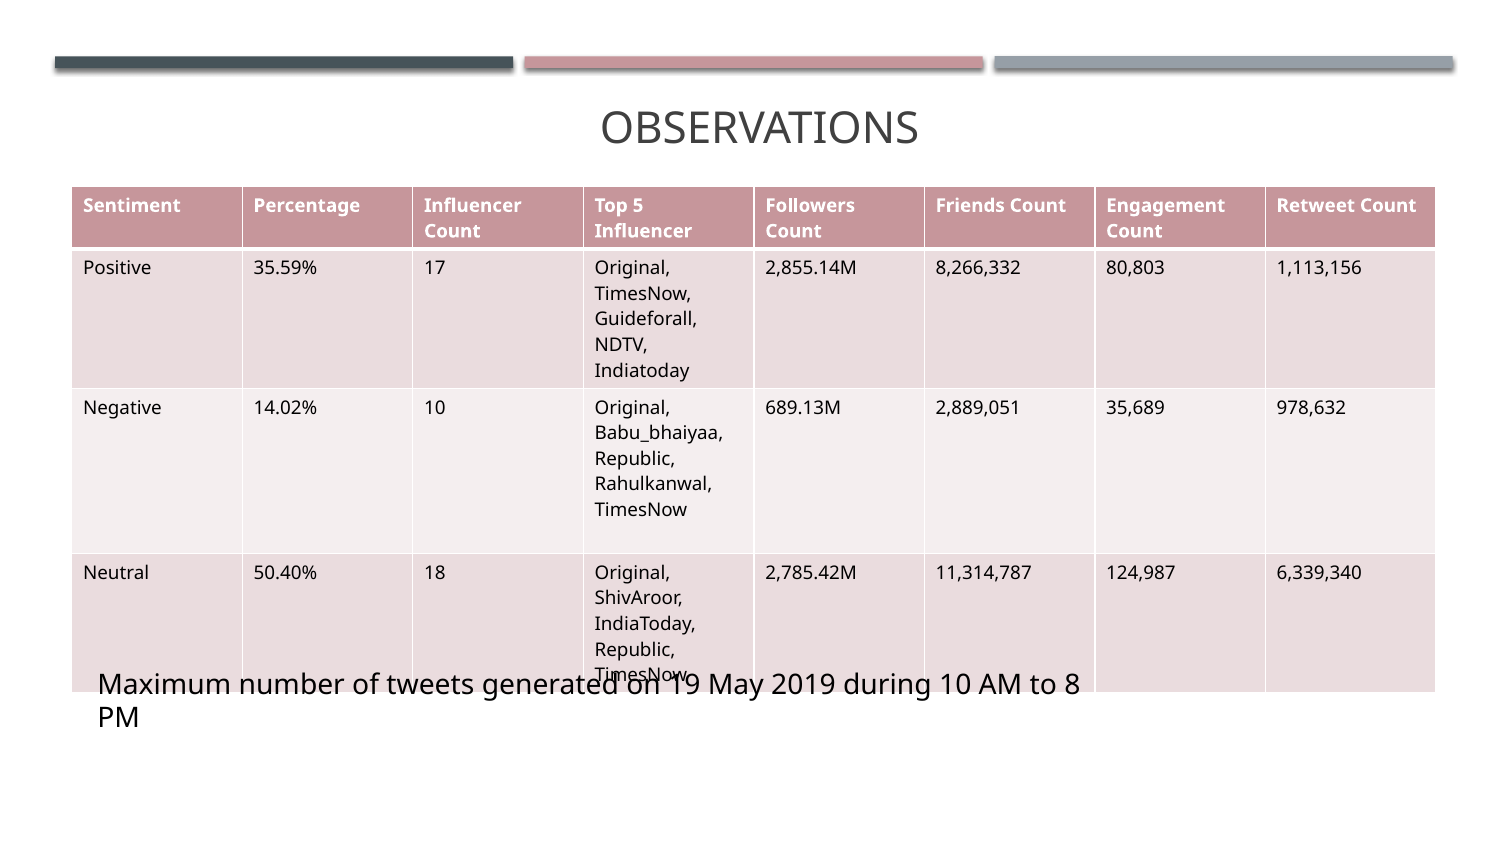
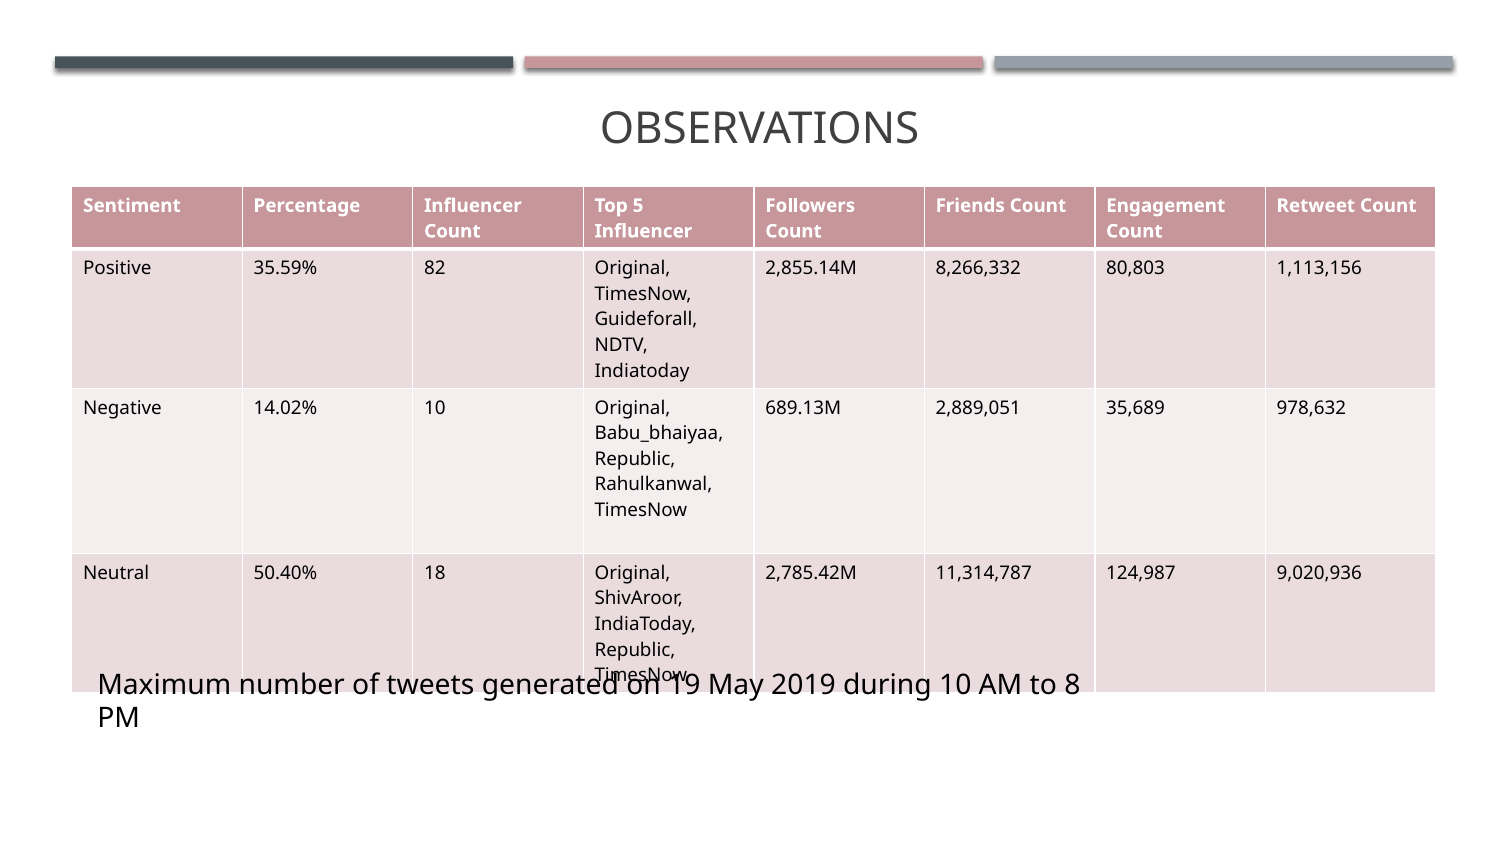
17: 17 -> 82
6,339,340: 6,339,340 -> 9,020,936
